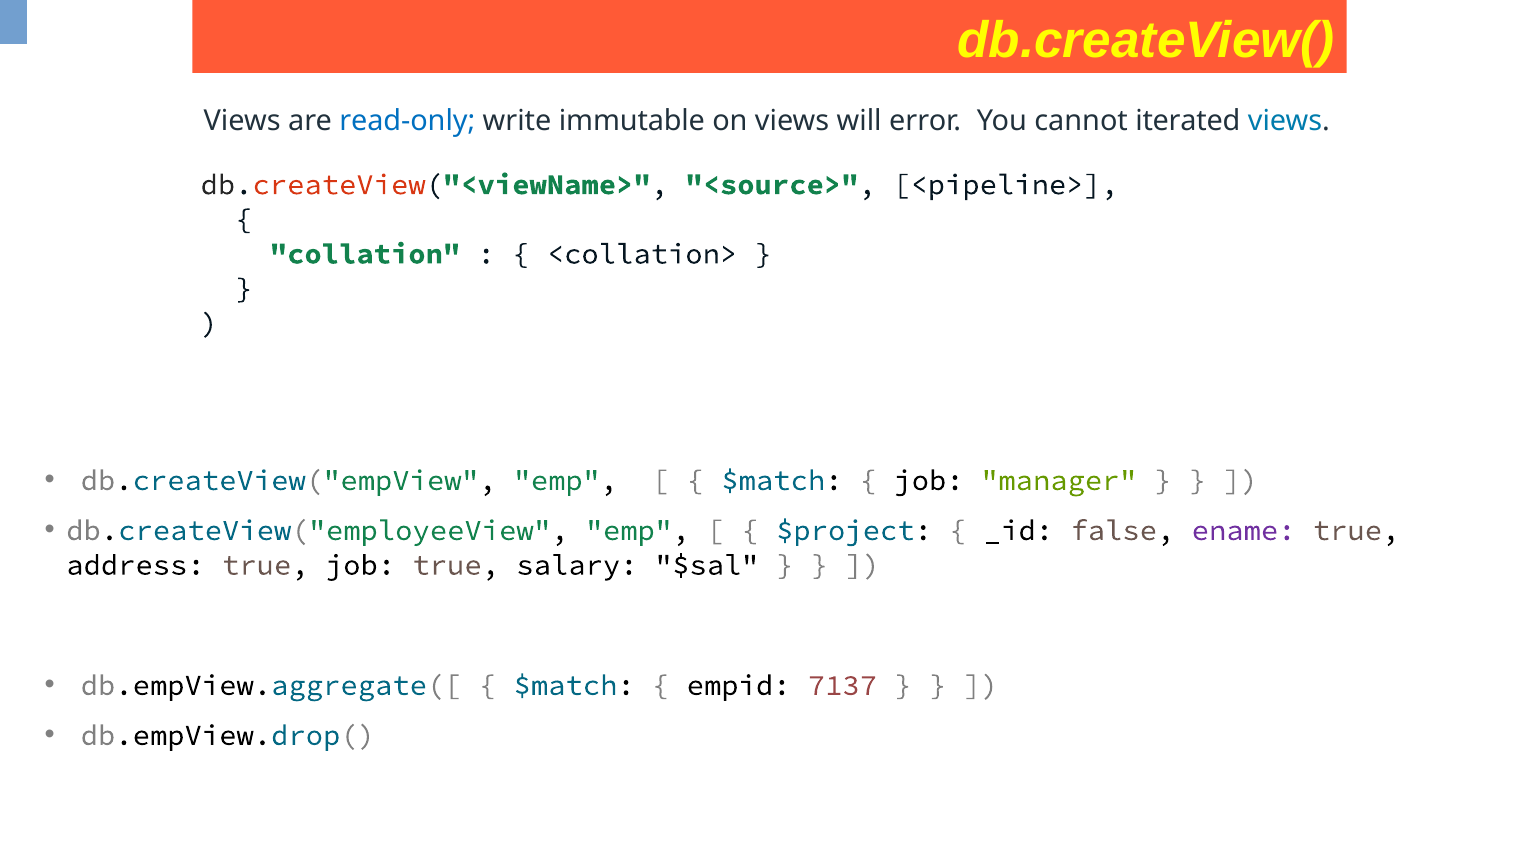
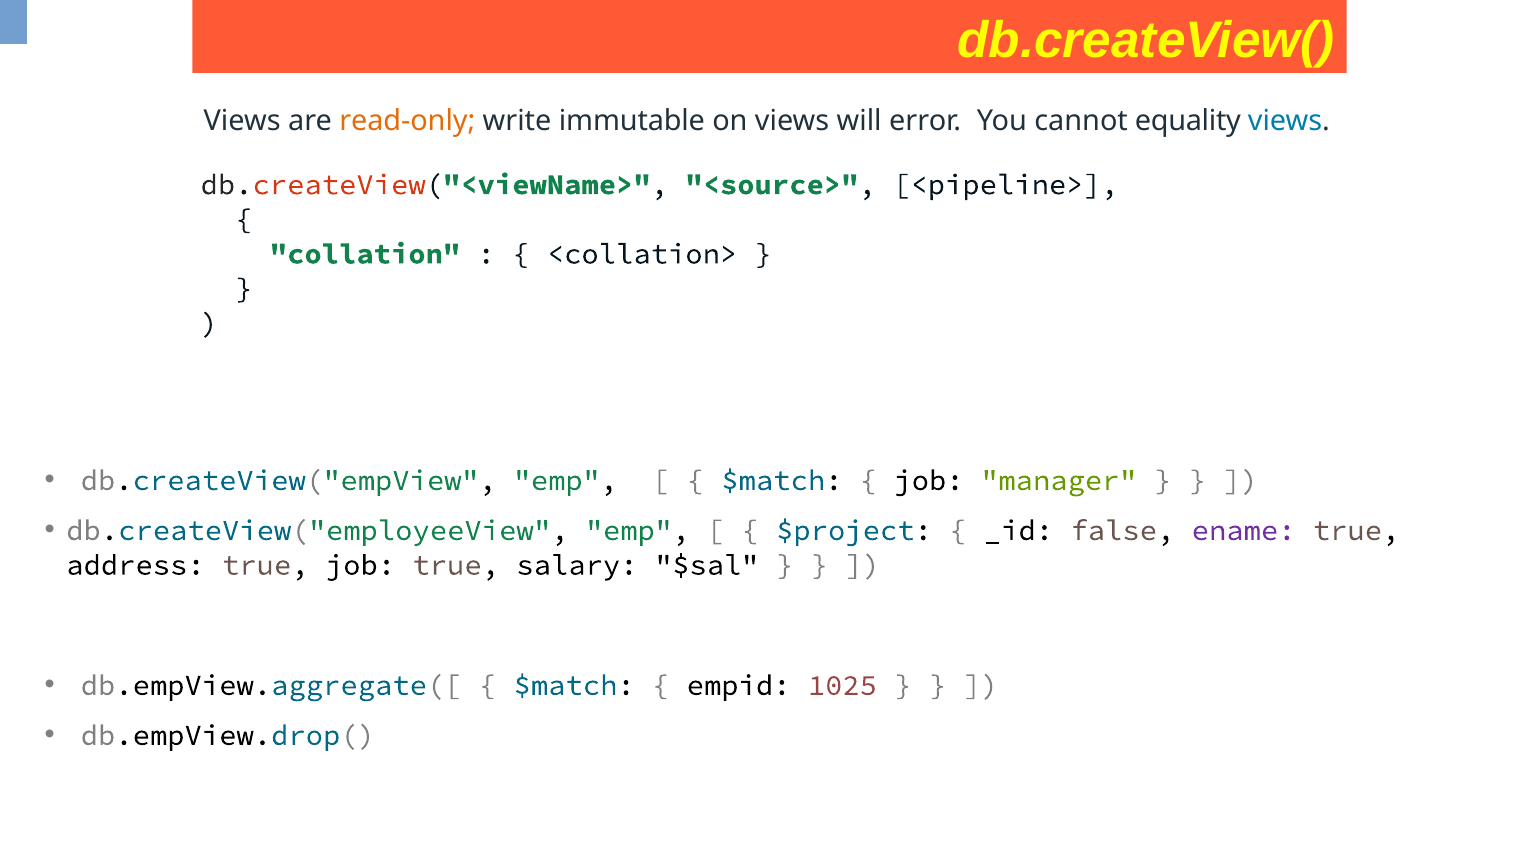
read-only colour: blue -> orange
iterated: iterated -> equality
7137: 7137 -> 1025
